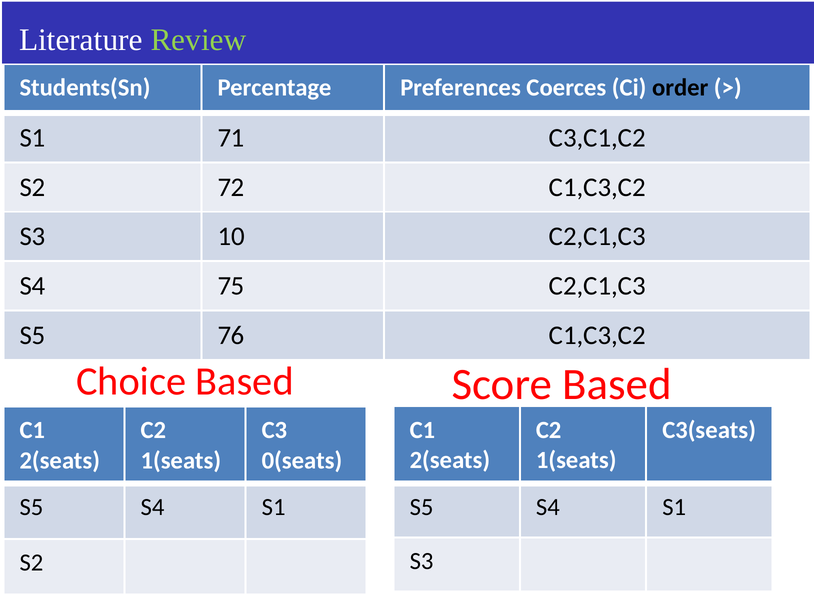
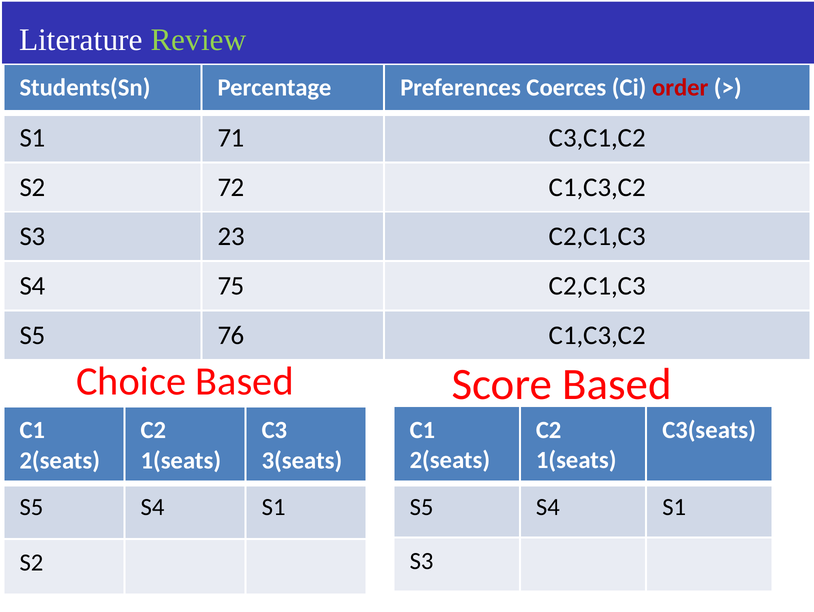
order colour: black -> red
10: 10 -> 23
0(seats: 0(seats -> 3(seats
